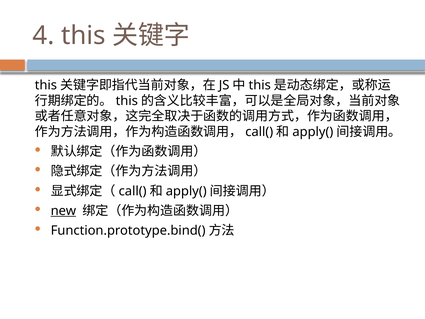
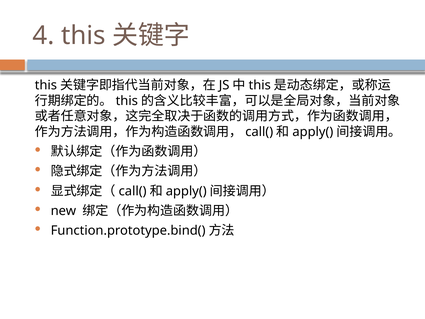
new underline: present -> none
